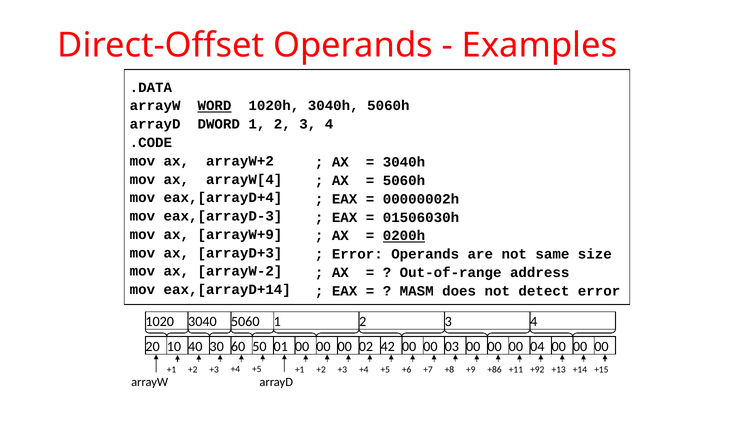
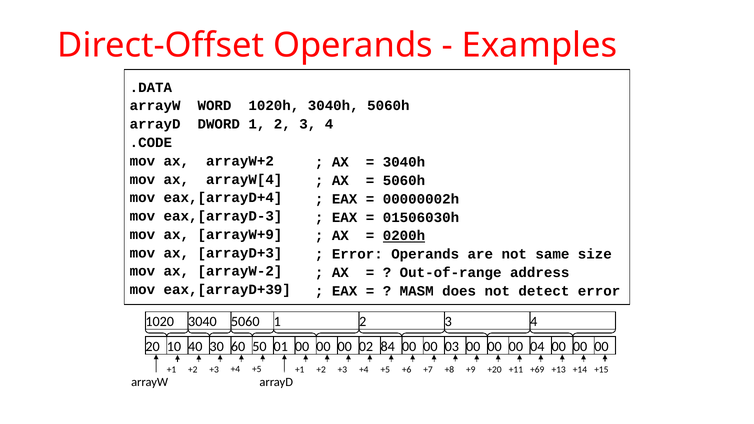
WORD underline: present -> none
eax,[arrayD+14: eax,[arrayD+14 -> eax,[arrayD+39
42: 42 -> 84
+86: +86 -> +20
+92: +92 -> +69
